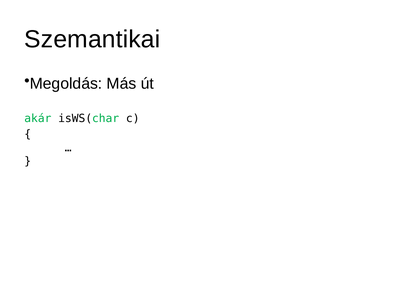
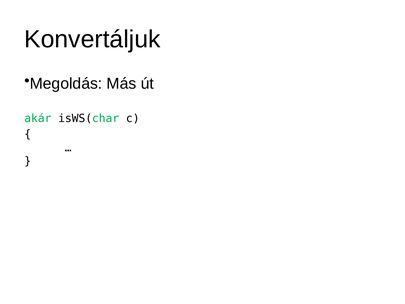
Szemantikai: Szemantikai -> Konvertáljuk
